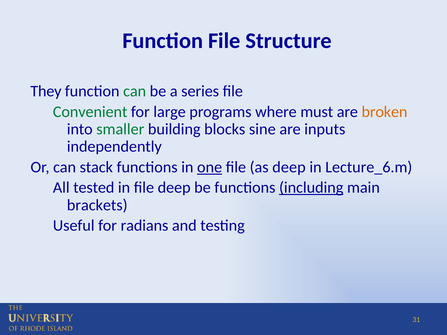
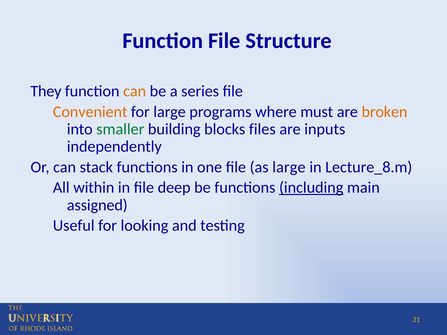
can at (135, 91) colour: green -> orange
Convenient colour: green -> orange
sine: sine -> files
one underline: present -> none
as deep: deep -> large
Lecture_6.m: Lecture_6.m -> Lecture_8.m
tested: tested -> within
brackets: brackets -> assigned
radians: radians -> looking
